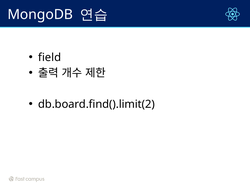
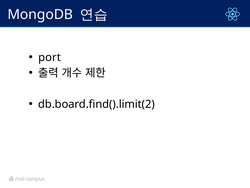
field: field -> port
